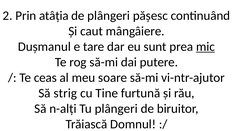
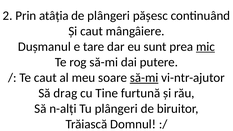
Te ceas: ceas -> caut
să-mi at (144, 78) underline: none -> present
strig: strig -> drag
